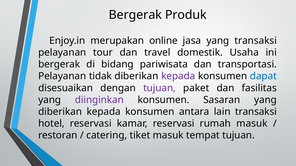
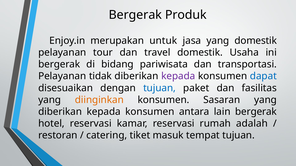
online: online -> untuk
yang transaksi: transaksi -> domestik
tujuan at (160, 88) colour: purple -> blue
diinginkan colour: purple -> orange
lain transaksi: transaksi -> bergerak
rumah masuk: masuk -> adalah
